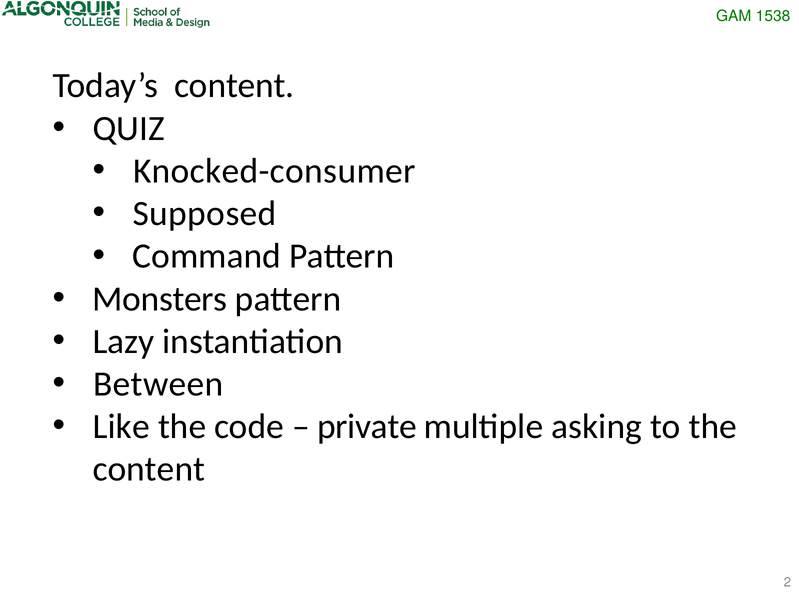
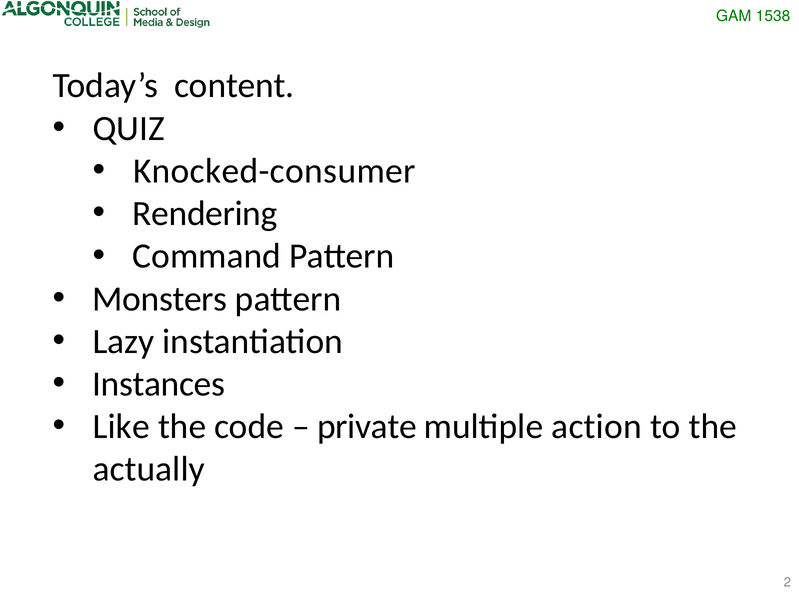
Supposed: Supposed -> Rendering
Between: Between -> Instances
asking: asking -> action
content at (149, 469): content -> actually
